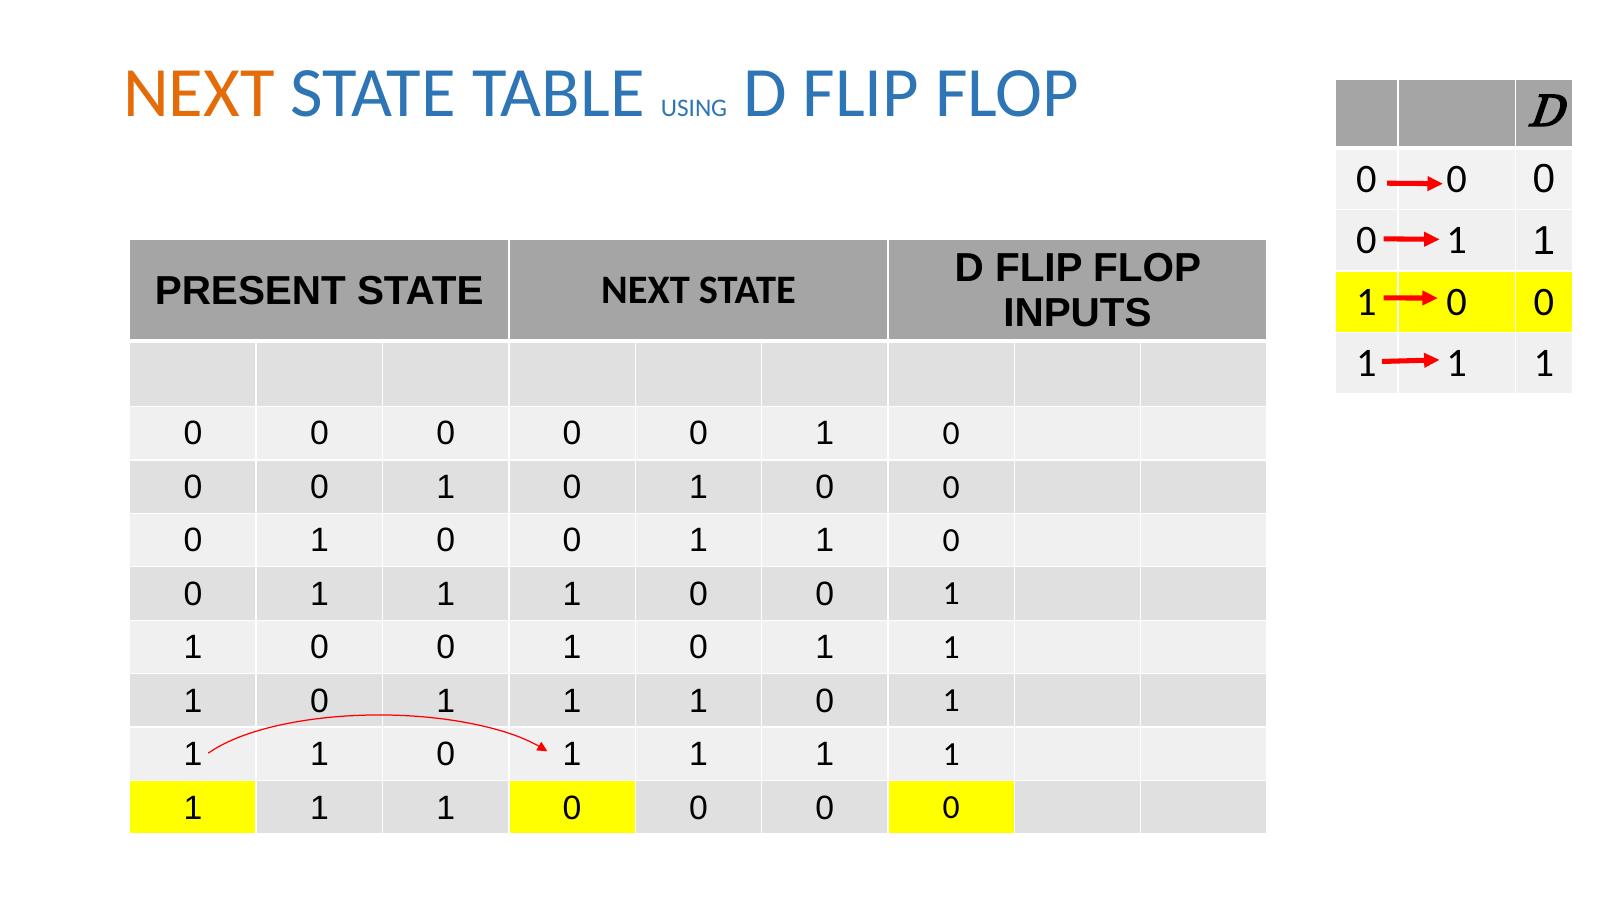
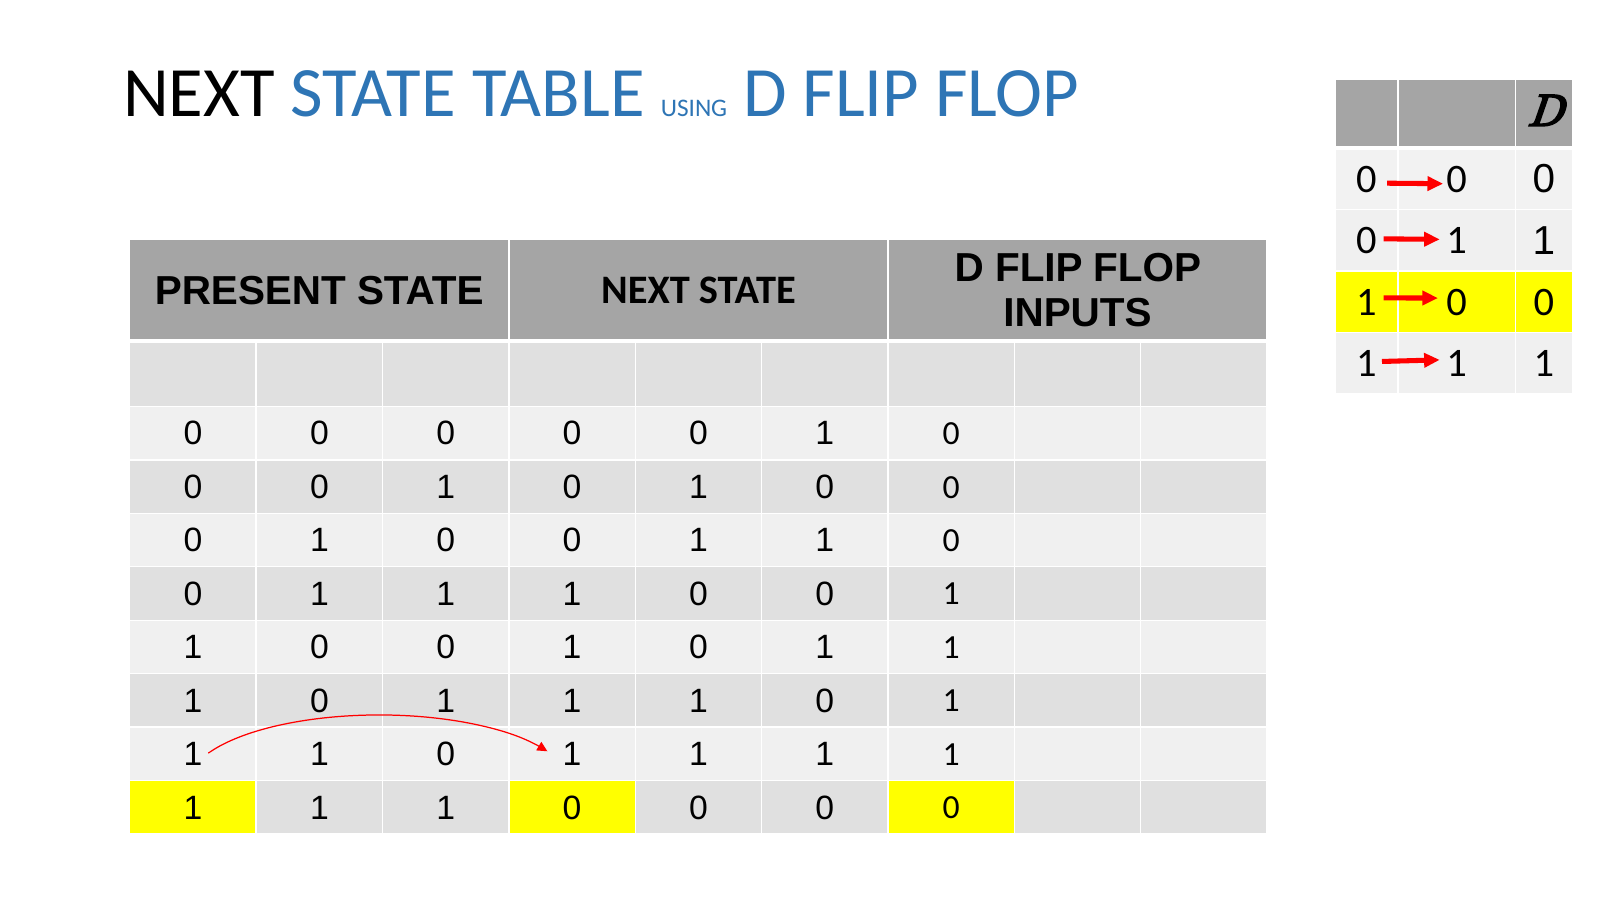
NEXT at (199, 93) colour: orange -> black
